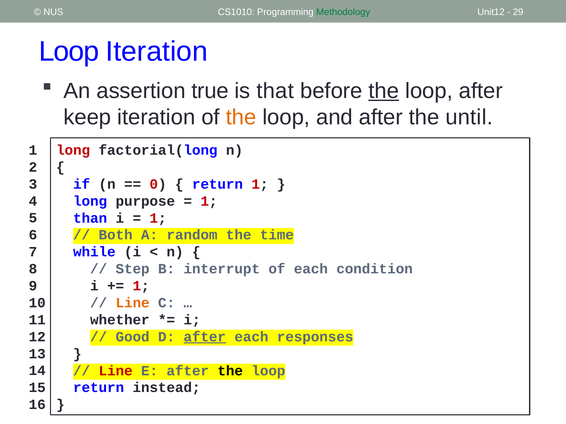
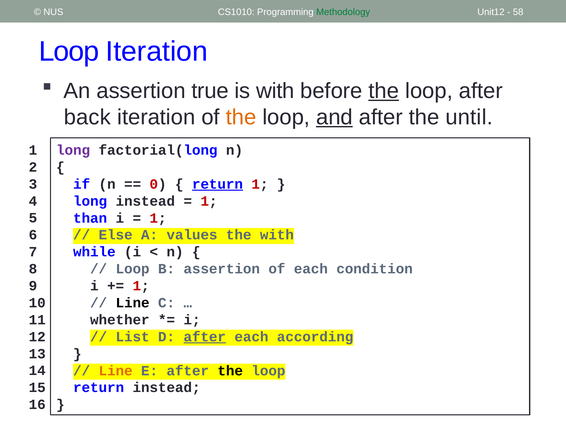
29: 29 -> 58
is that: that -> with
keep: keep -> back
and underline: none -> present
long at (73, 150) colour: red -> purple
return at (217, 184) underline: none -> present
long purpose: purpose -> instead
Both: Both -> Else
random: random -> values
the time: time -> with
Step at (133, 269): Step -> Loop
B interrupt: interrupt -> assertion
Line at (133, 303) colour: orange -> black
Good: Good -> List
responses: responses -> according
Line at (116, 371) colour: red -> orange
